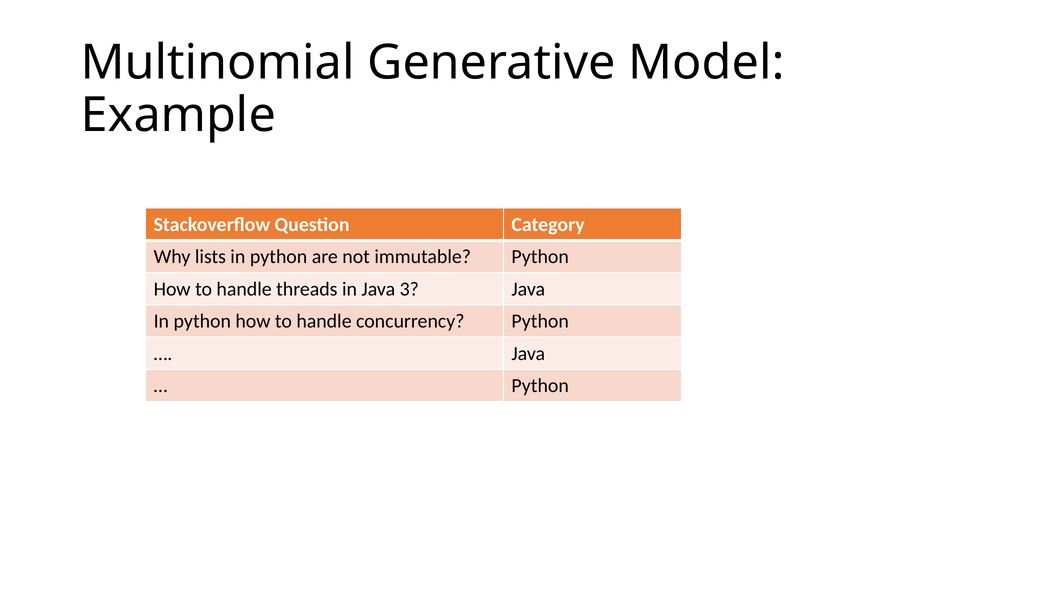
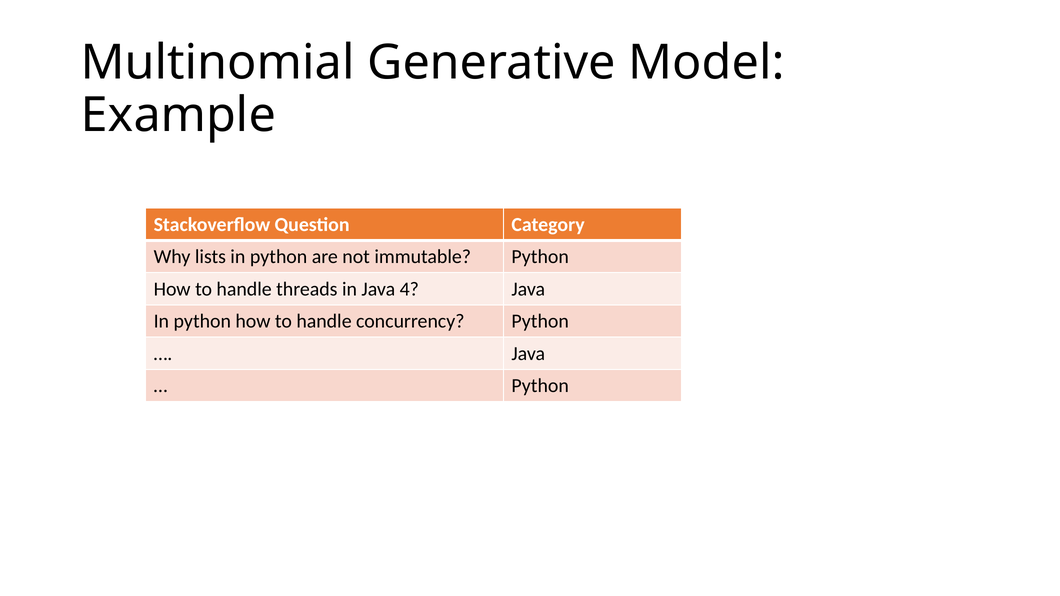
3: 3 -> 4
